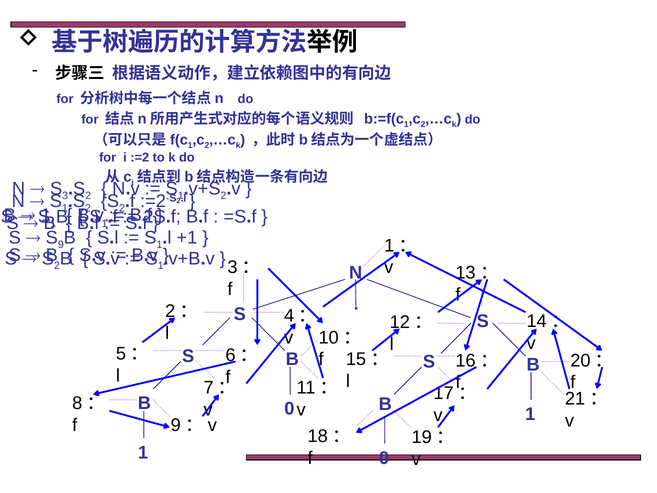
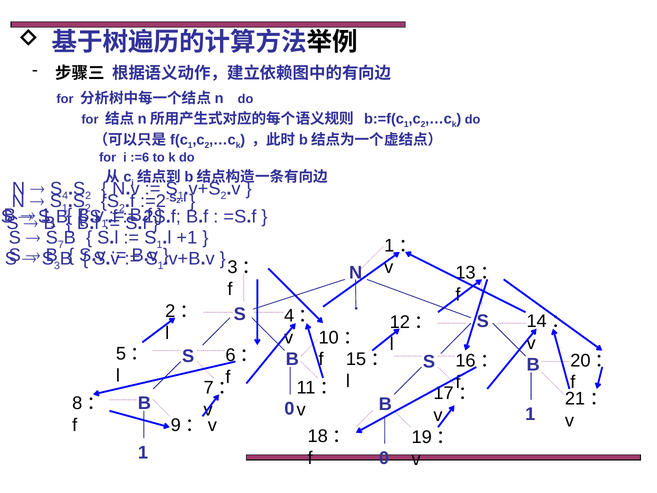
:=2: :=2 -> :=6
3: 3 -> 4
9: 9 -> 7
2 at (57, 266): 2 -> 3
